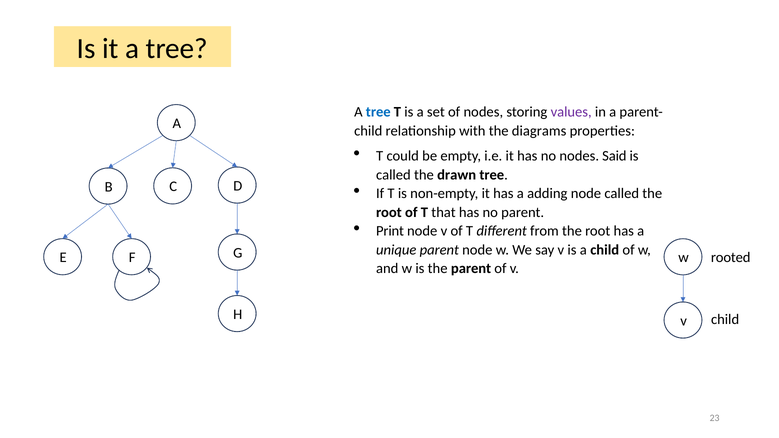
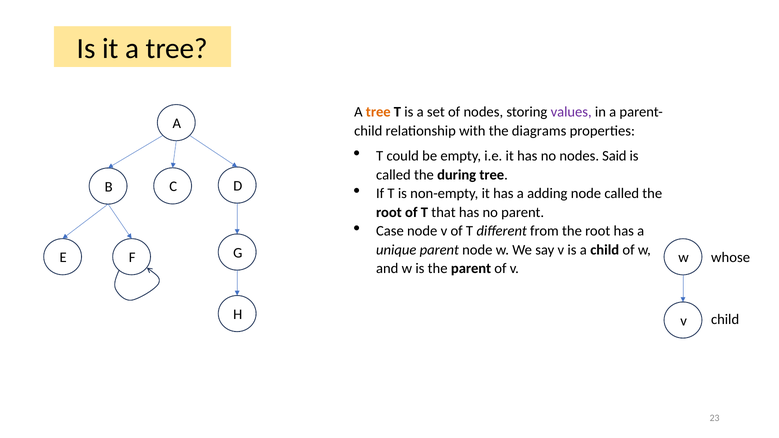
tree at (378, 112) colour: blue -> orange
drawn: drawn -> during
Print: Print -> Case
rooted: rooted -> whose
